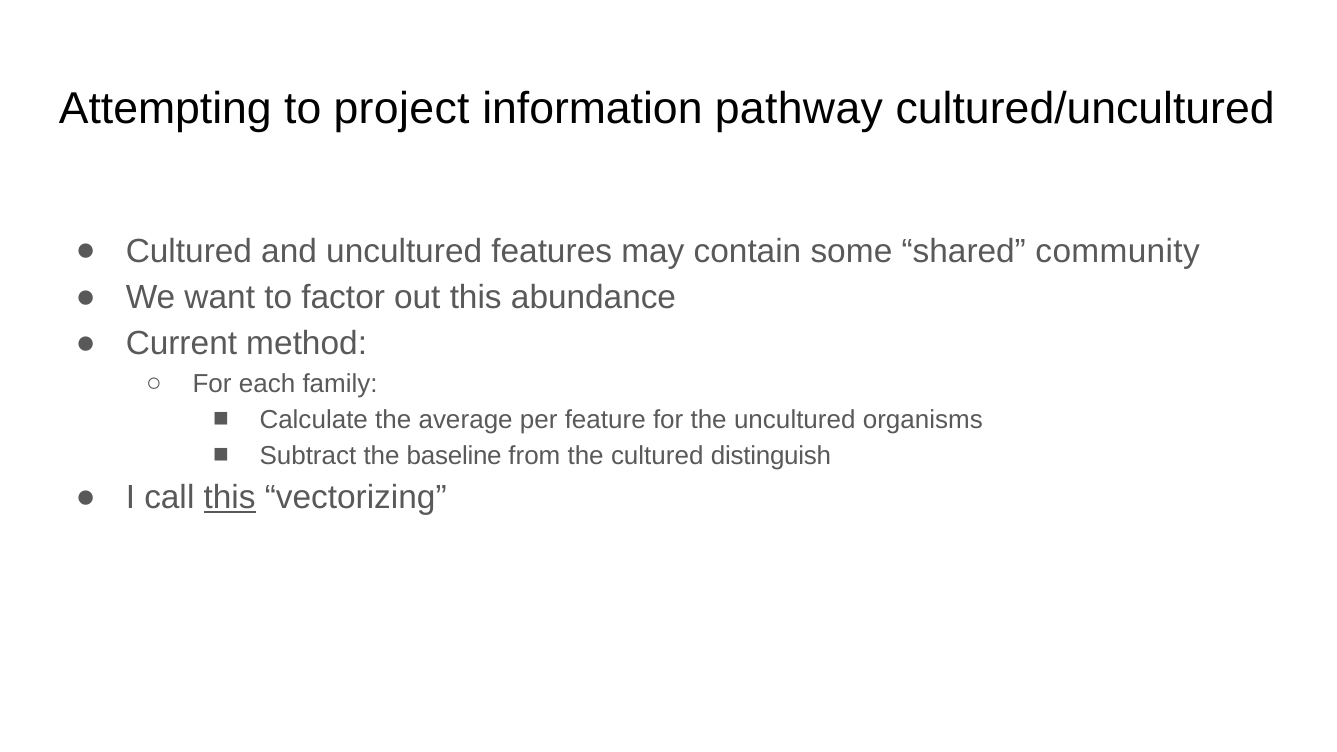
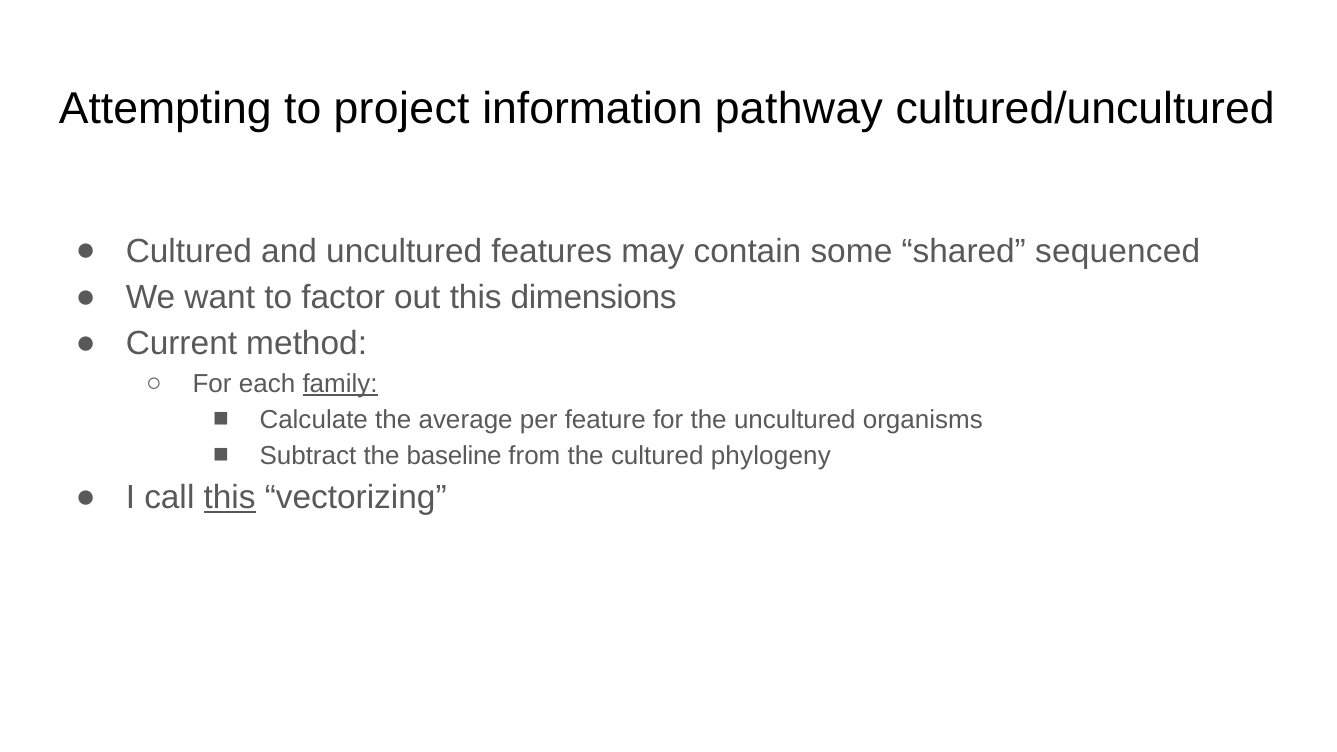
community: community -> sequenced
abundance: abundance -> dimensions
family underline: none -> present
distinguish: distinguish -> phylogeny
